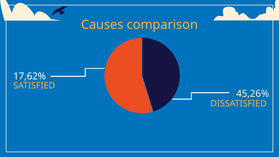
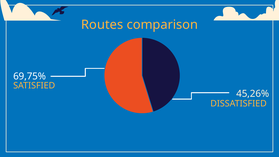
Causes: Causes -> Routes
17,62%: 17,62% -> 69,75%
